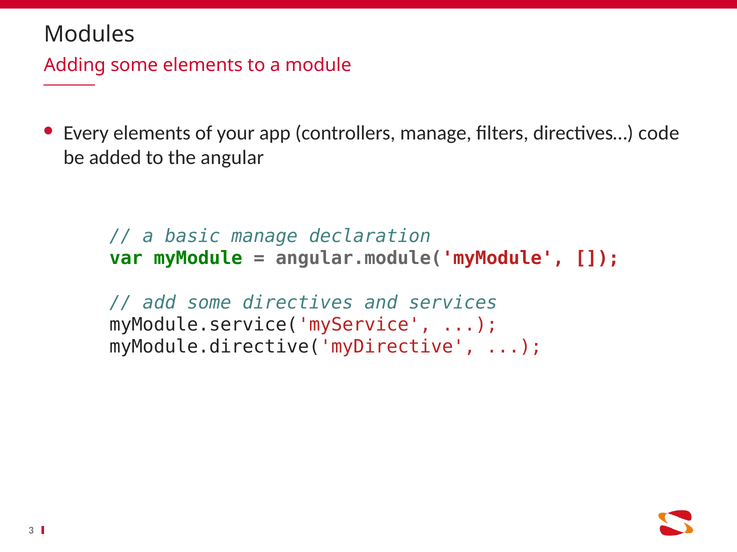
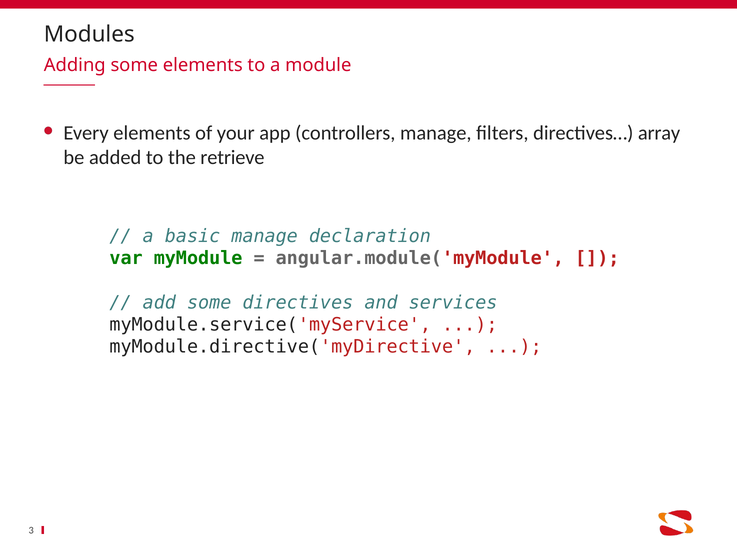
code: code -> array
angular: angular -> retrieve
